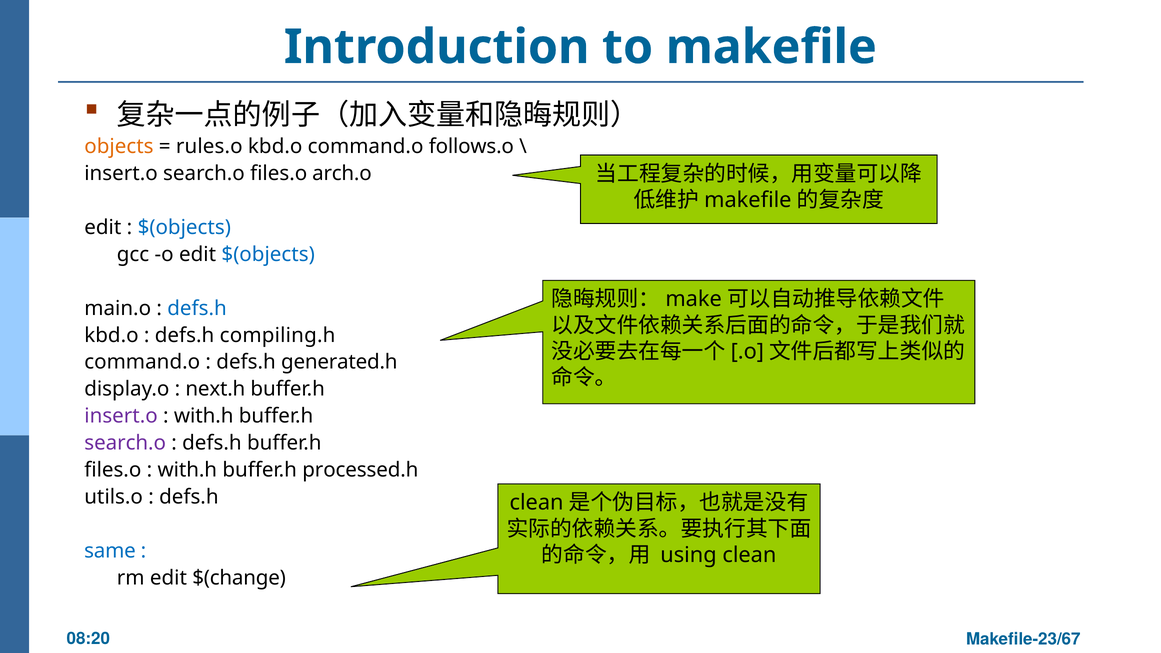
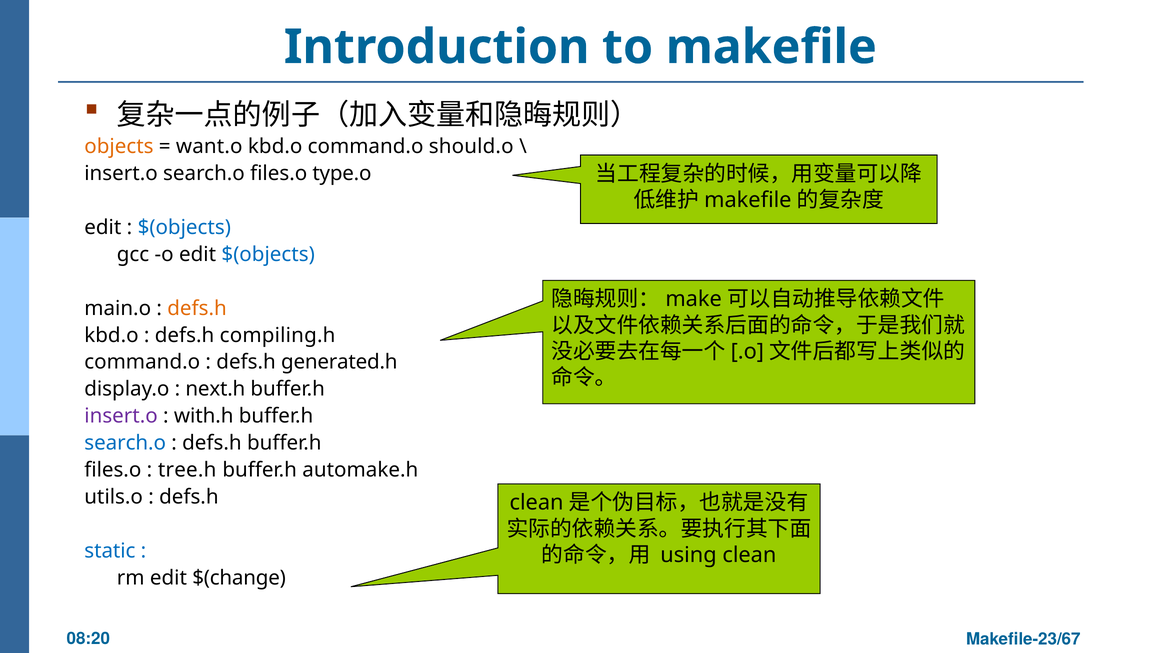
rules.o: rules.o -> want.o
follows.o: follows.o -> should.o
arch.o: arch.o -> type.o
defs.h at (197, 308) colour: blue -> orange
search.o at (125, 443) colour: purple -> blue
with.h at (187, 470): with.h -> tree.h
processed.h: processed.h -> automake.h
same: same -> static
